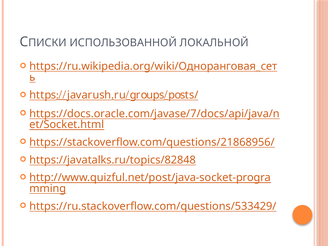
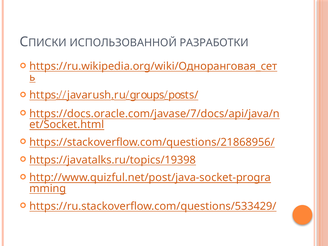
ЛОКАЛЬНОЙ: ЛОКАЛЬНОЙ -> РАЗРАБОТКИ
https://javatalks.ru/topics/82848: https://javatalks.ru/topics/82848 -> https://javatalks.ru/topics/19398
